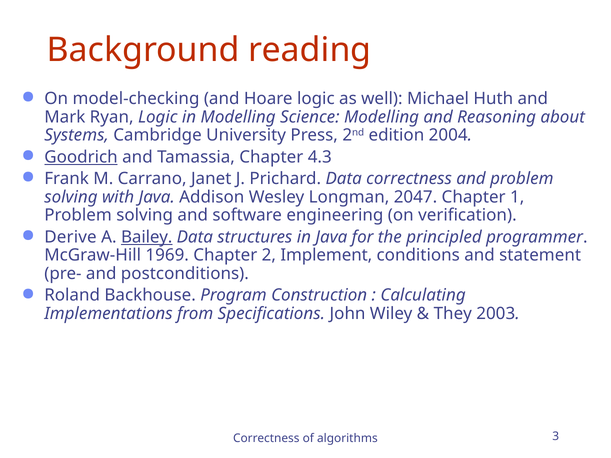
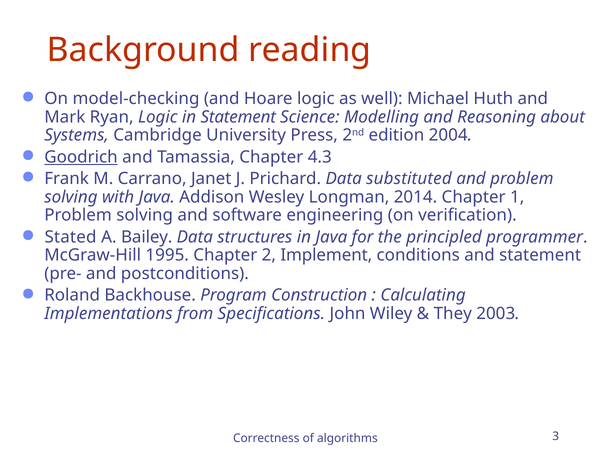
in Modelling: Modelling -> Statement
Data correctness: correctness -> substituted
2047: 2047 -> 2014
Derive: Derive -> Stated
Bailey underline: present -> none
1969: 1969 -> 1995
